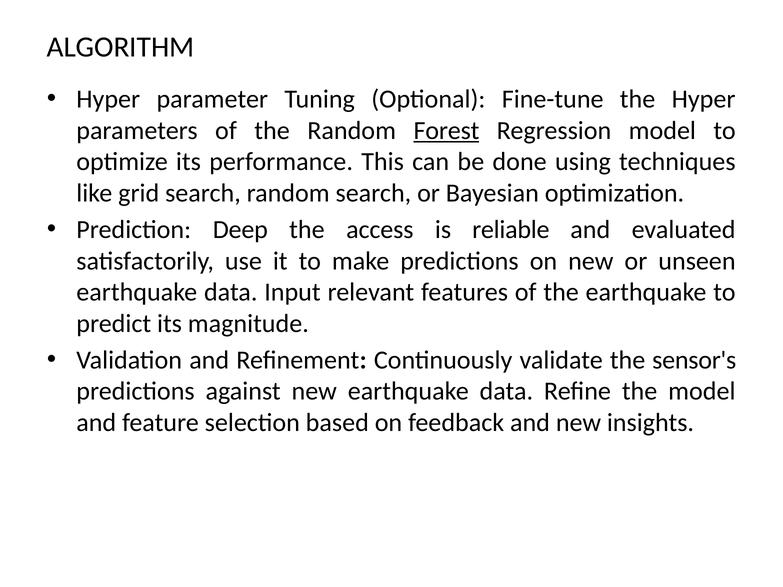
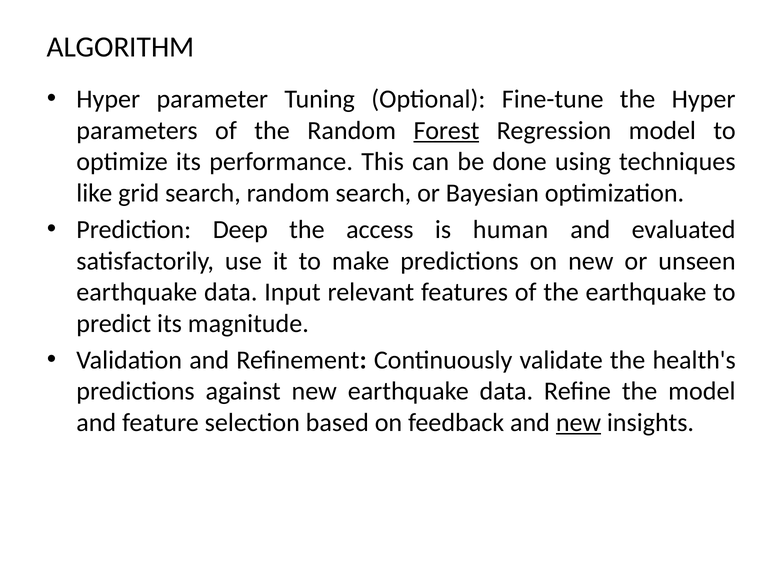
reliable: reliable -> human
sensor's: sensor's -> health's
new at (578, 423) underline: none -> present
